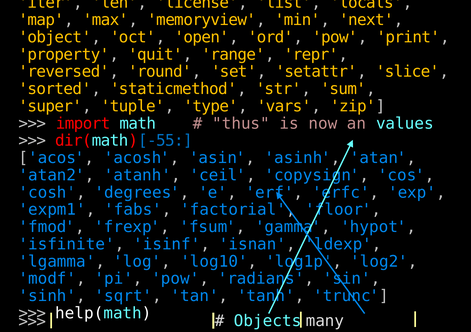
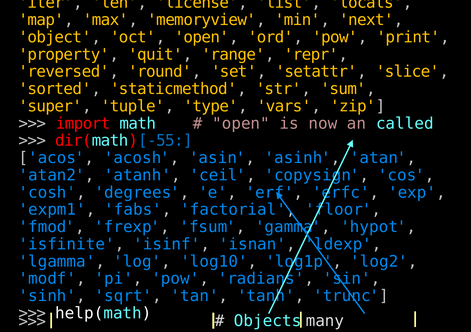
thus at (241, 123): thus -> open
values: values -> called
